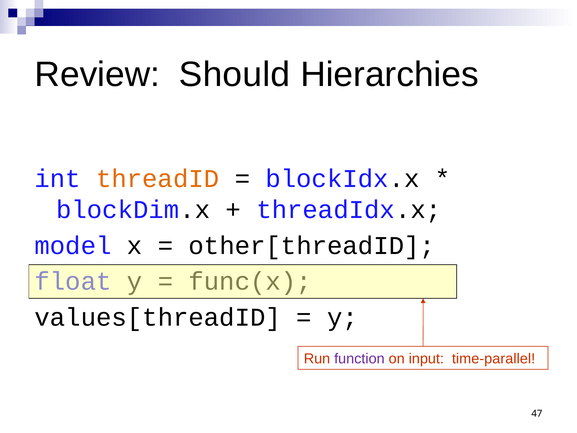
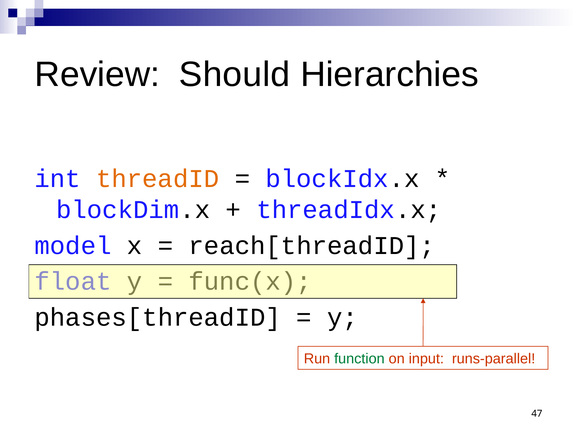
other[threadID: other[threadID -> reach[threadID
values[threadID: values[threadID -> phases[threadID
function colour: purple -> green
time-parallel: time-parallel -> runs-parallel
